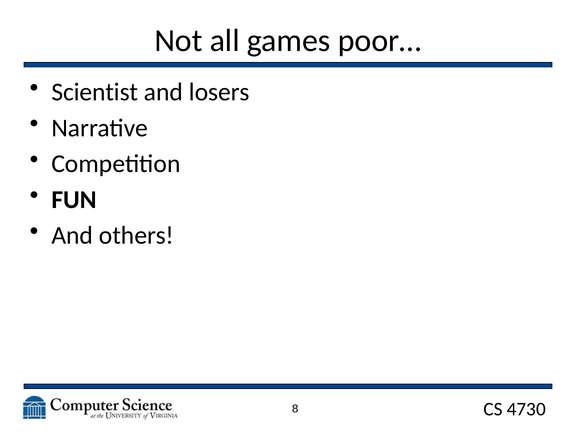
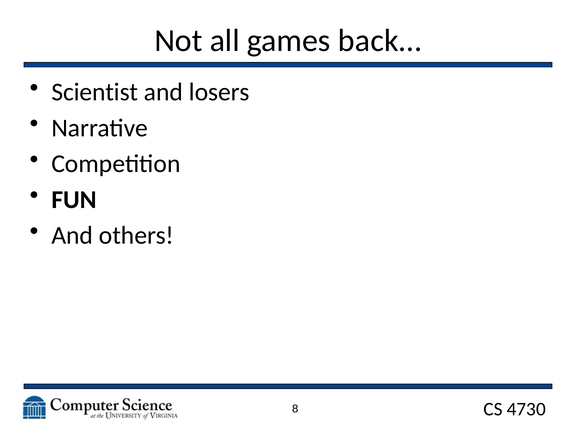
poor…: poor… -> back…
